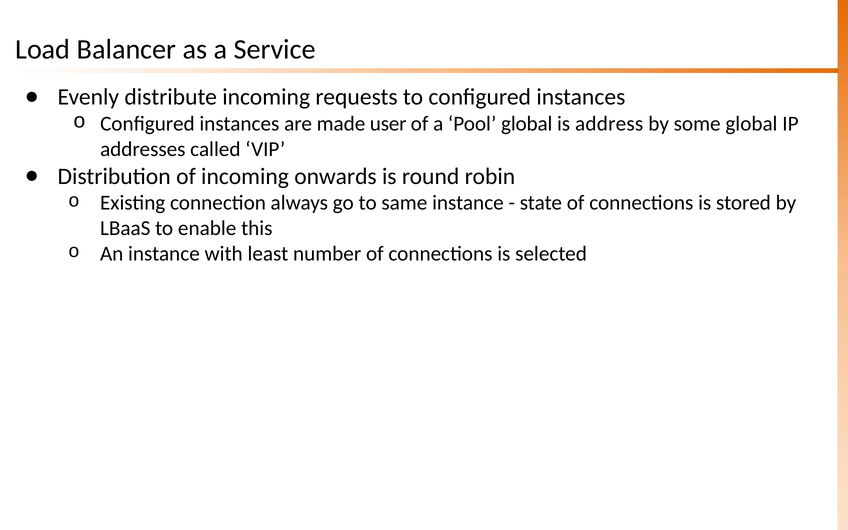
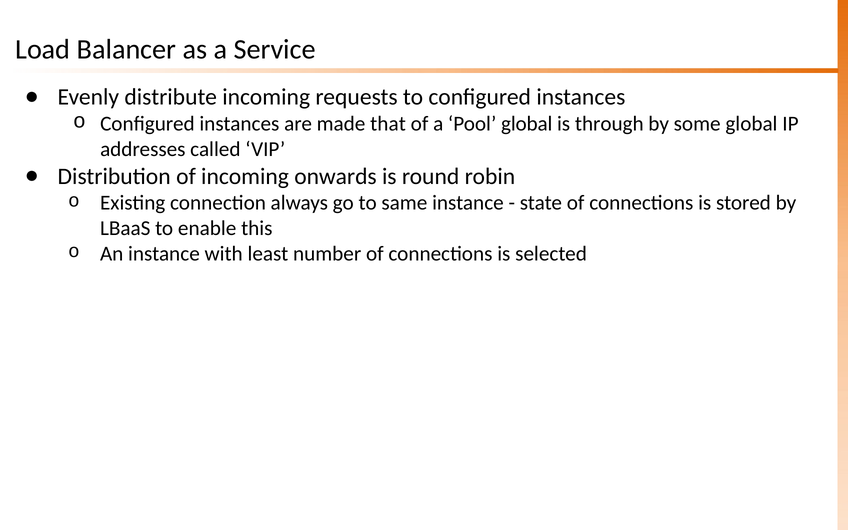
user: user -> that
address: address -> through
